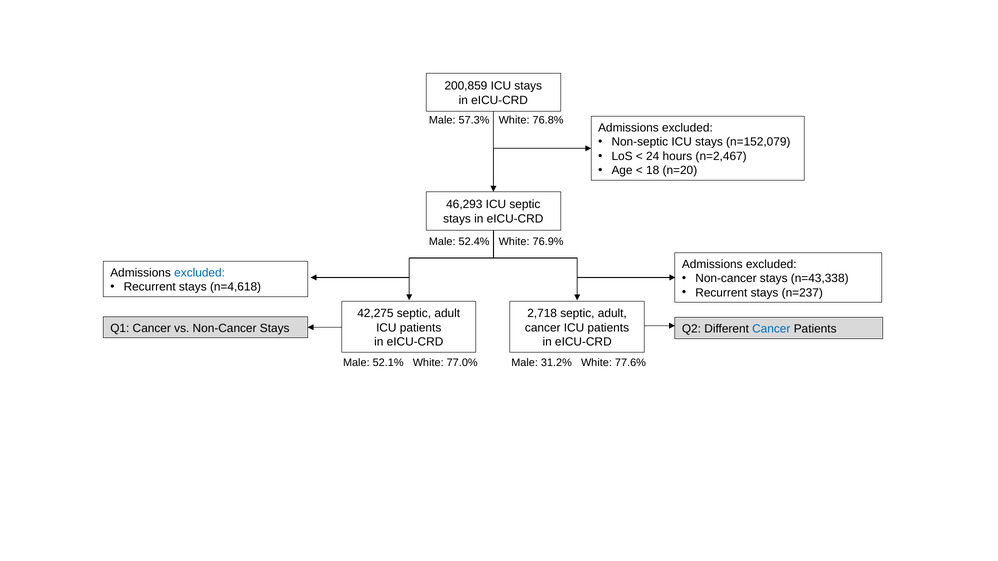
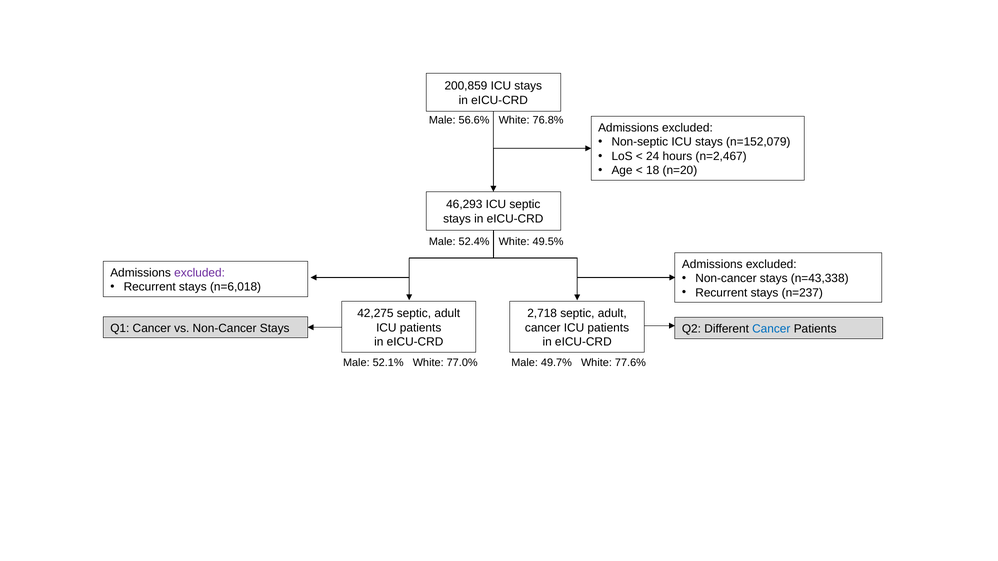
57.3%: 57.3% -> 56.6%
76.9%: 76.9% -> 49.5%
excluded at (200, 273) colour: blue -> purple
n=4,618: n=4,618 -> n=6,018
31.2%: 31.2% -> 49.7%
